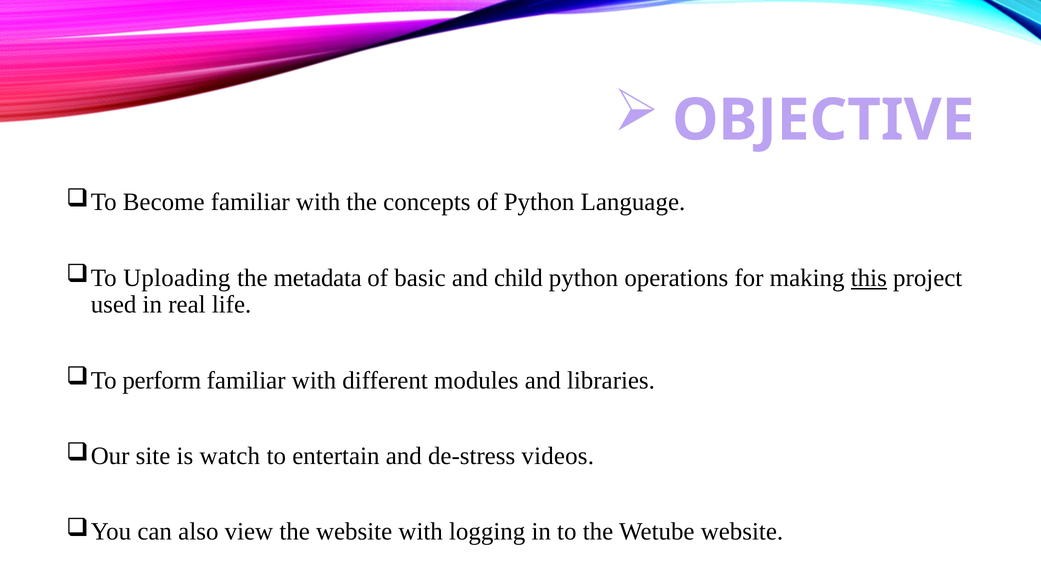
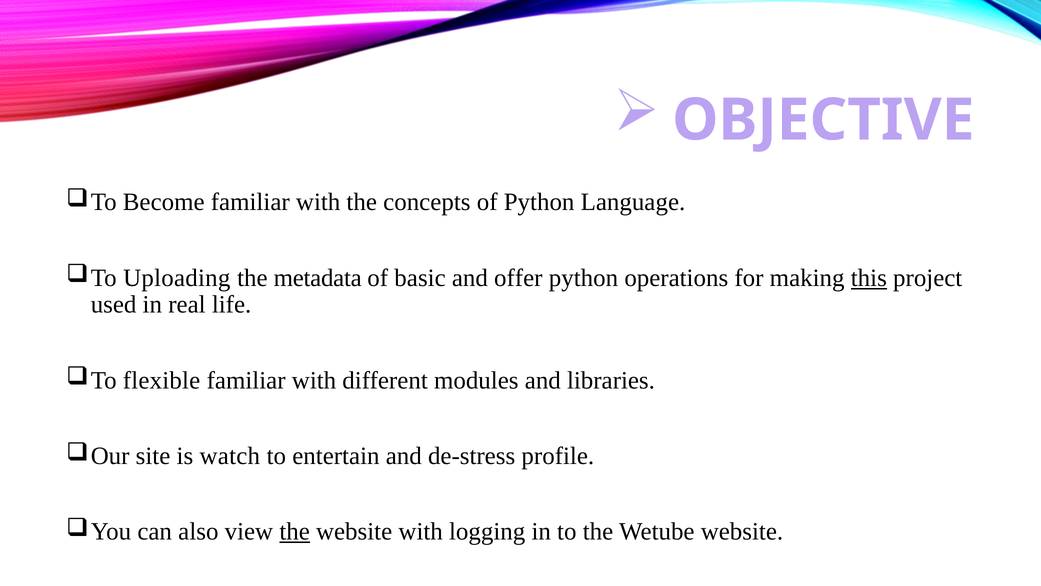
child: child -> offer
perform: perform -> flexible
videos: videos -> profile
the at (295, 531) underline: none -> present
